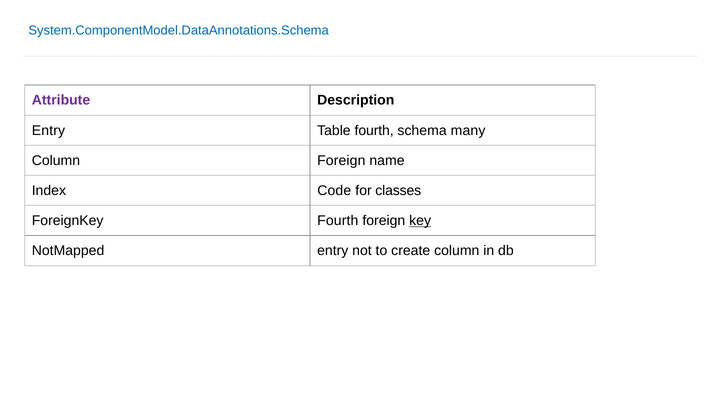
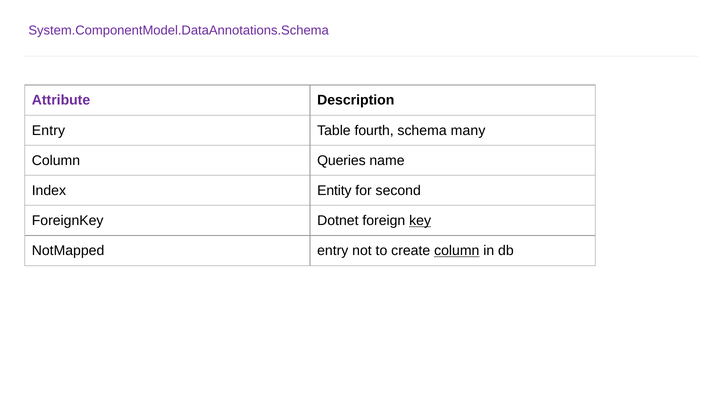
System.ComponentModel.DataAnnotations.Schema colour: blue -> purple
Column Foreign: Foreign -> Queries
Code: Code -> Entity
classes: classes -> second
ForeignKey Fourth: Fourth -> Dotnet
column at (457, 251) underline: none -> present
